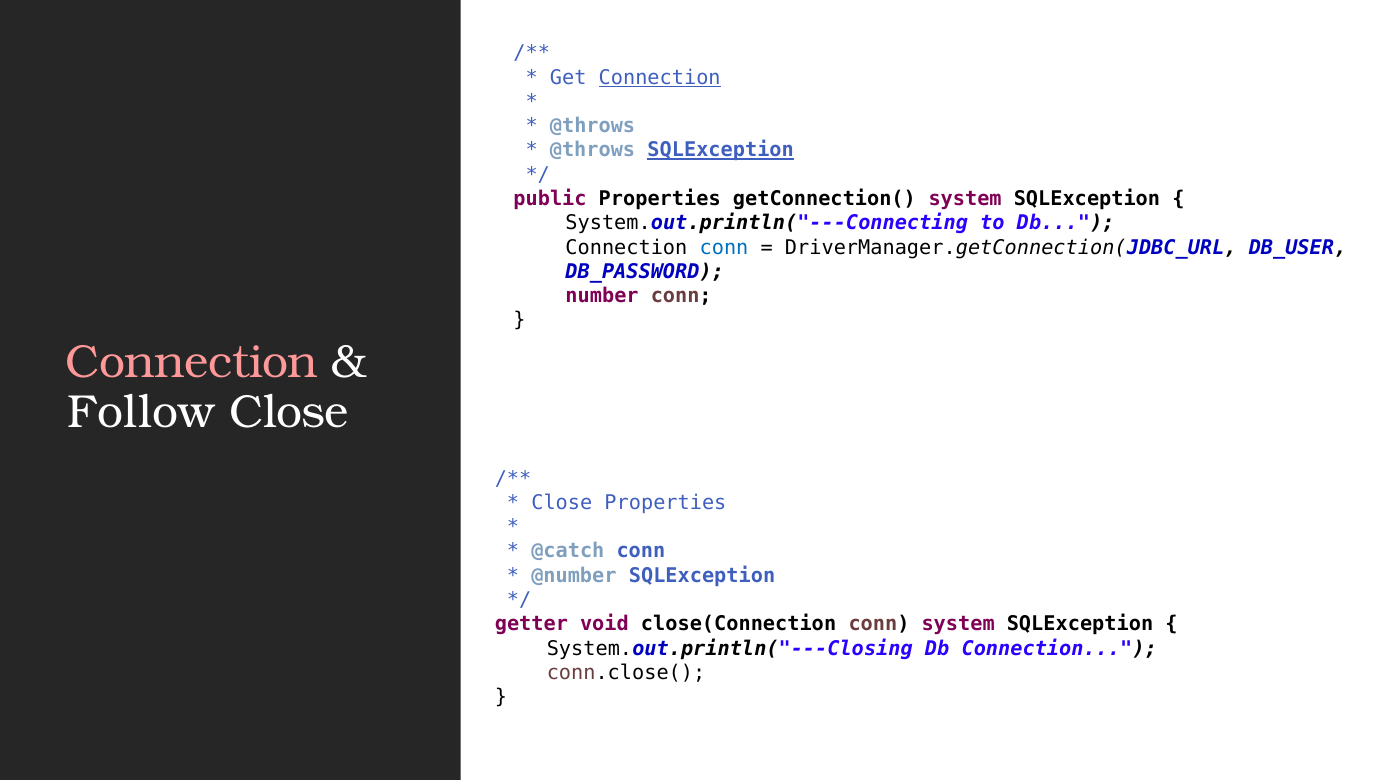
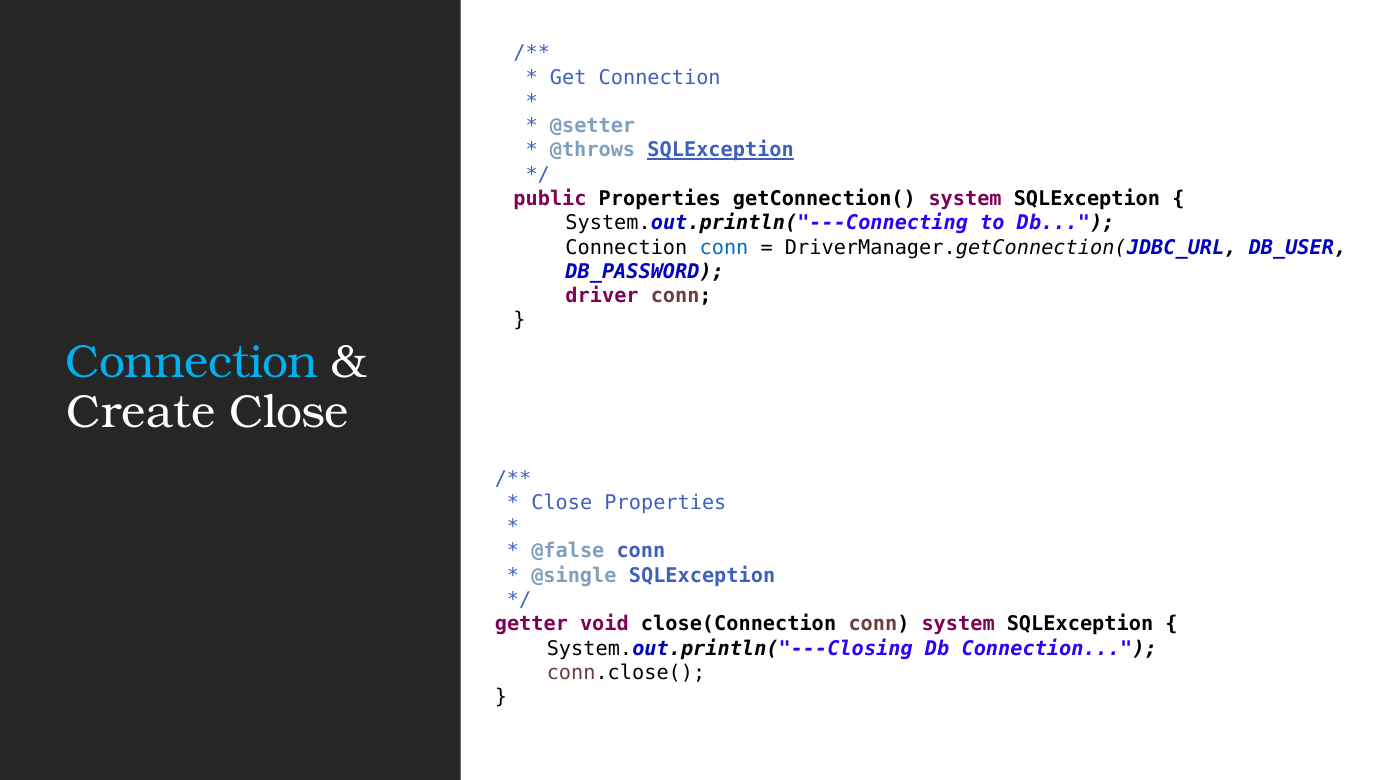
Connection at (660, 77) underline: present -> none
@throws at (593, 126): @throws -> @setter
number: number -> driver
Connection at (192, 362) colour: pink -> light blue
Follow: Follow -> Create
@catch: @catch -> @false
@number: @number -> @single
